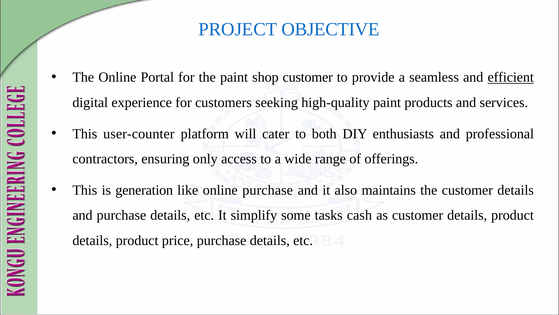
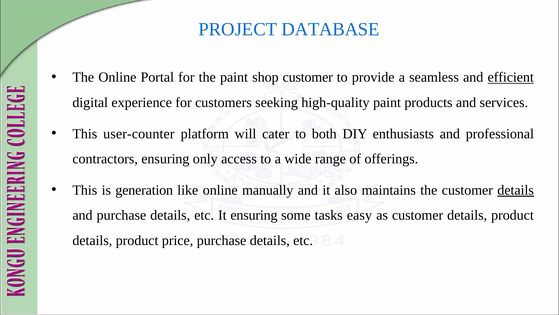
OBJECTIVE: OBJECTIVE -> DATABASE
online purchase: purchase -> manually
details at (516, 190) underline: none -> present
It simplify: simplify -> ensuring
cash: cash -> easy
